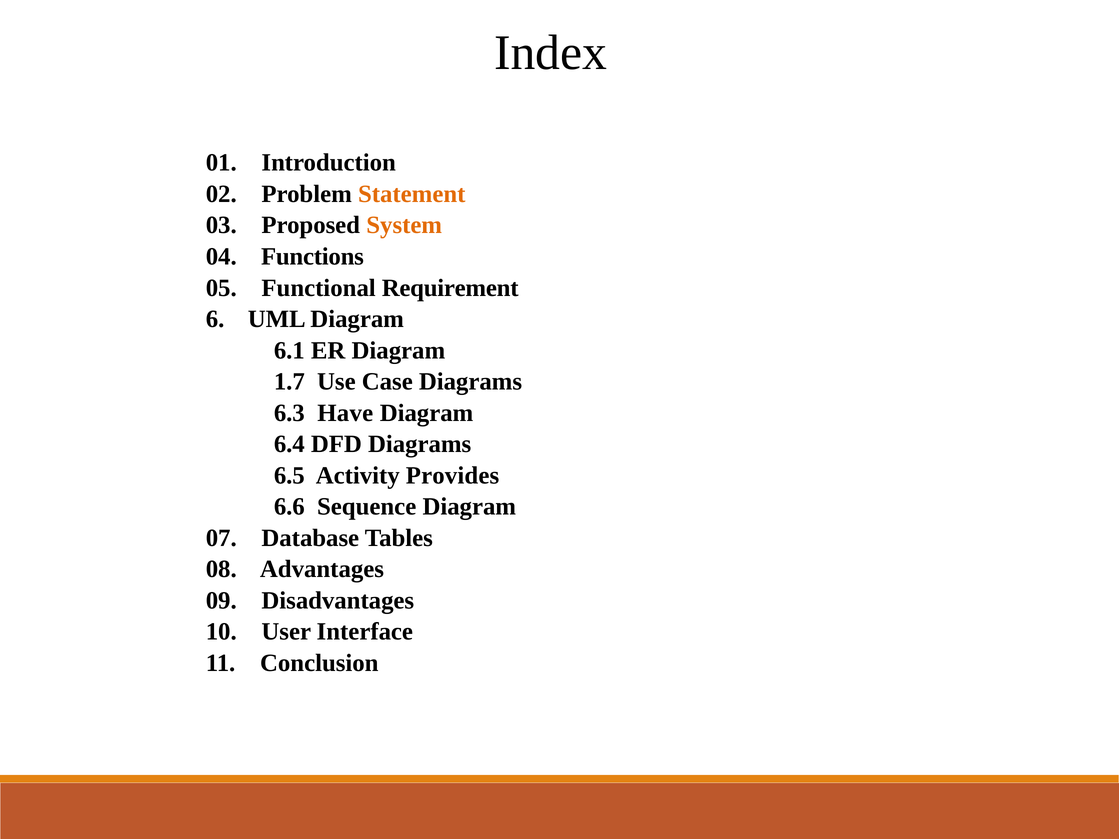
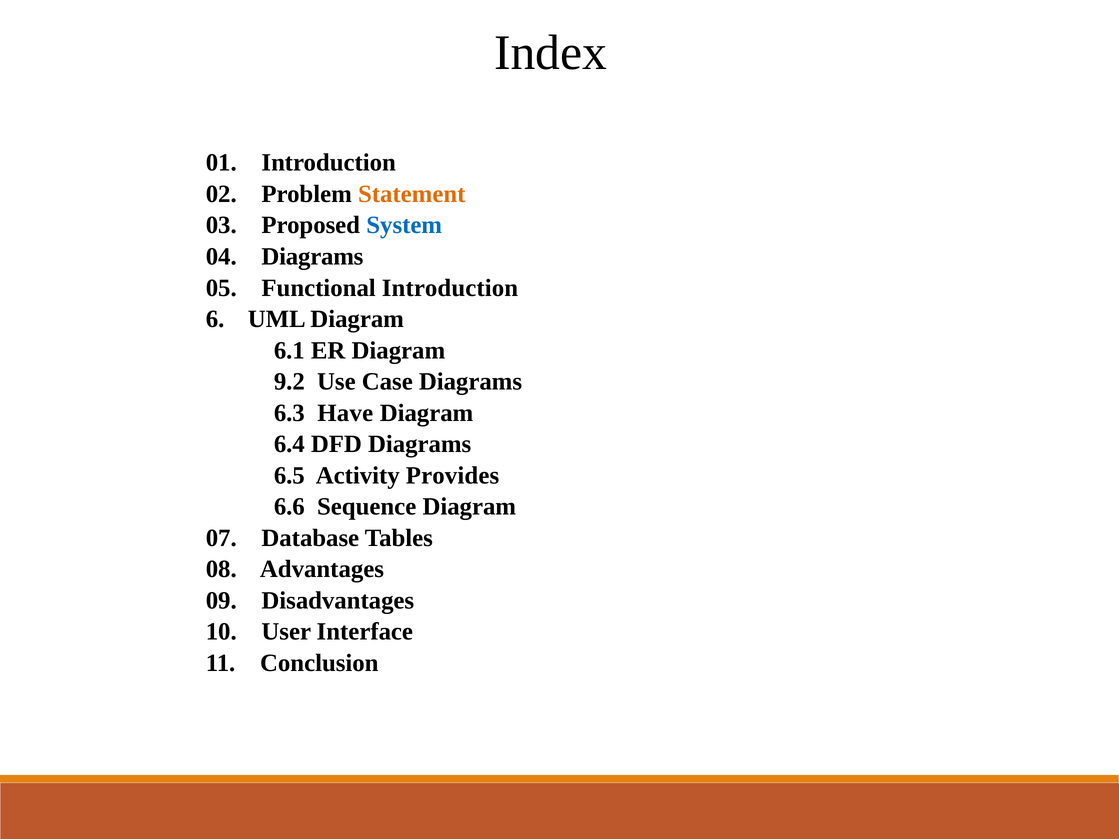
System colour: orange -> blue
04 Functions: Functions -> Diagrams
Functional Requirement: Requirement -> Introduction
1.7: 1.7 -> 9.2
